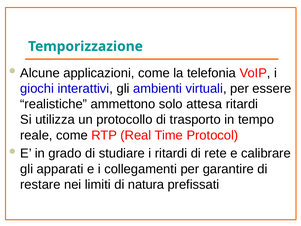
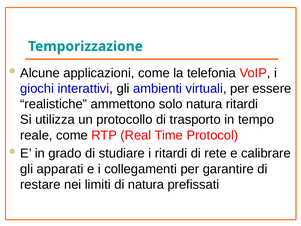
solo attesa: attesa -> natura
